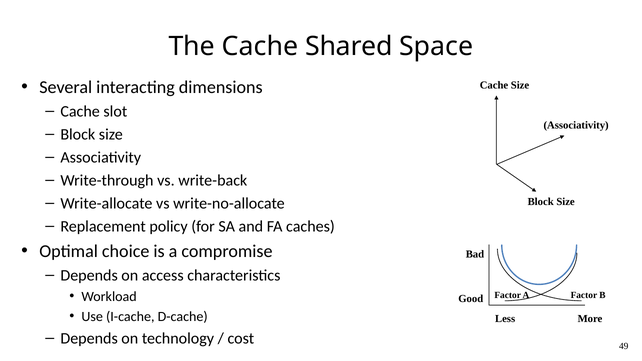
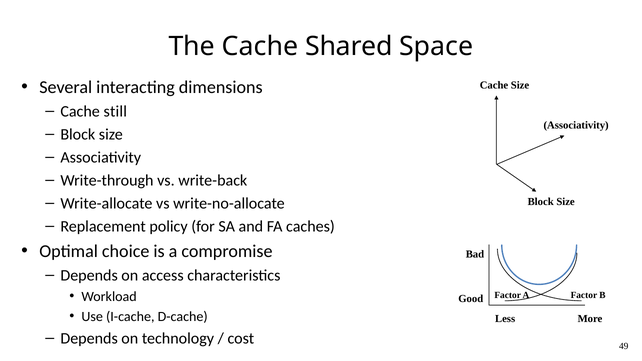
slot: slot -> still
